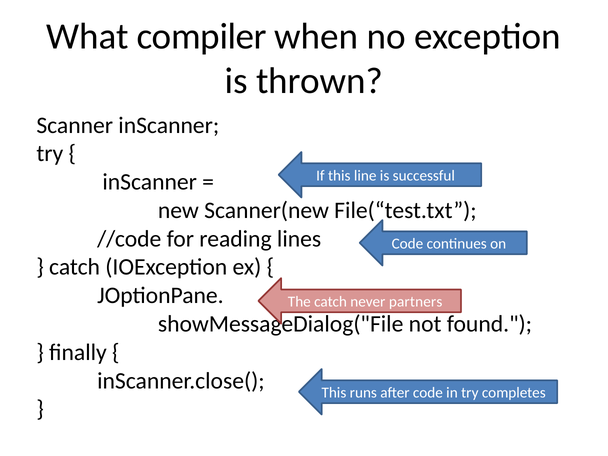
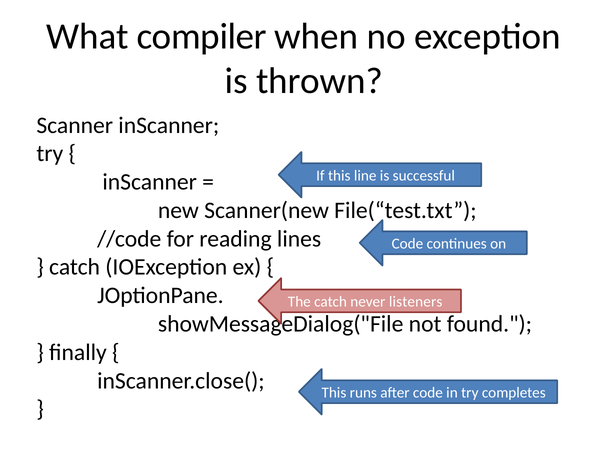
partners: partners -> listeners
